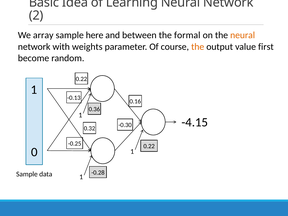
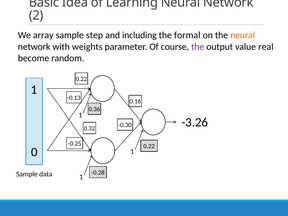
here: here -> step
between: between -> including
the at (198, 47) colour: orange -> purple
first: first -> real
-4.15: -4.15 -> -3.26
